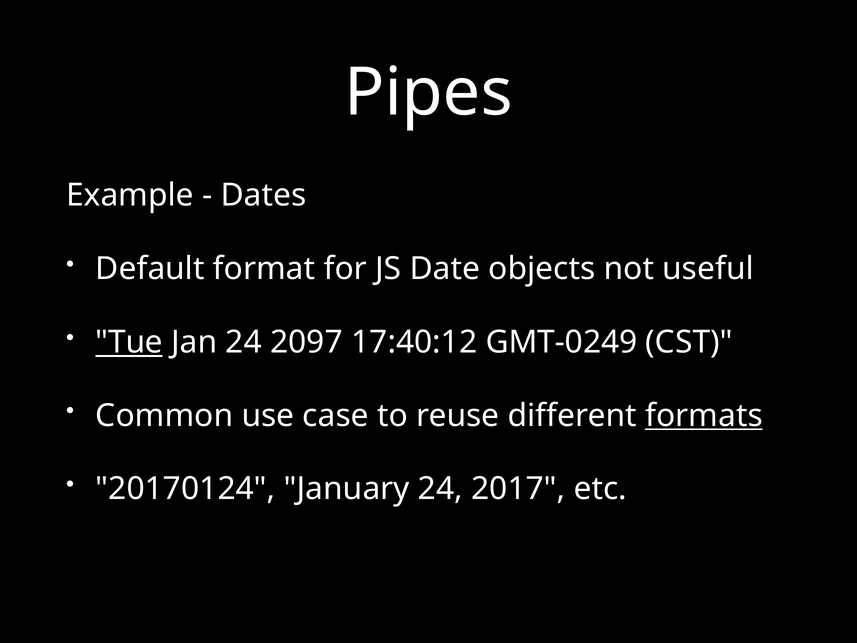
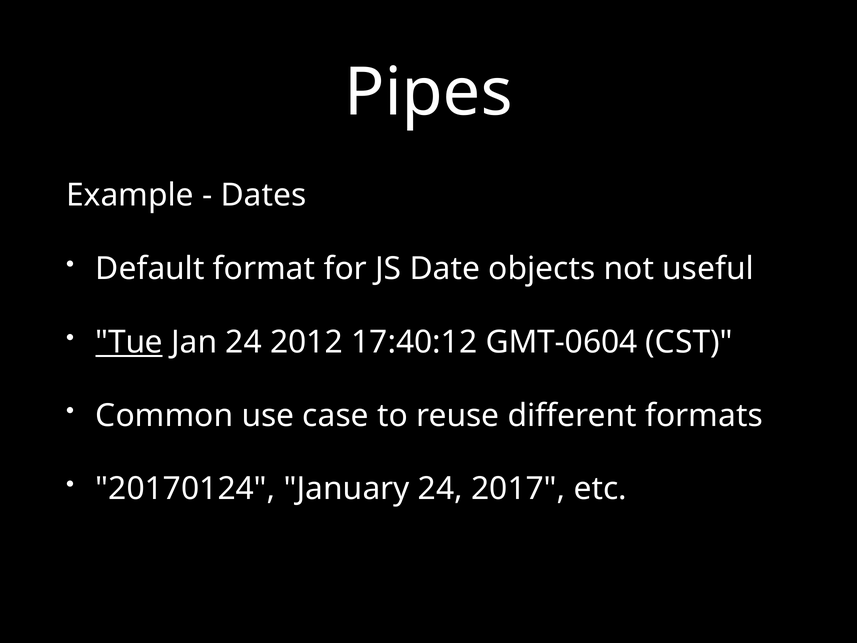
2097: 2097 -> 2012
GMT-0249: GMT-0249 -> GMT-0604
formats underline: present -> none
